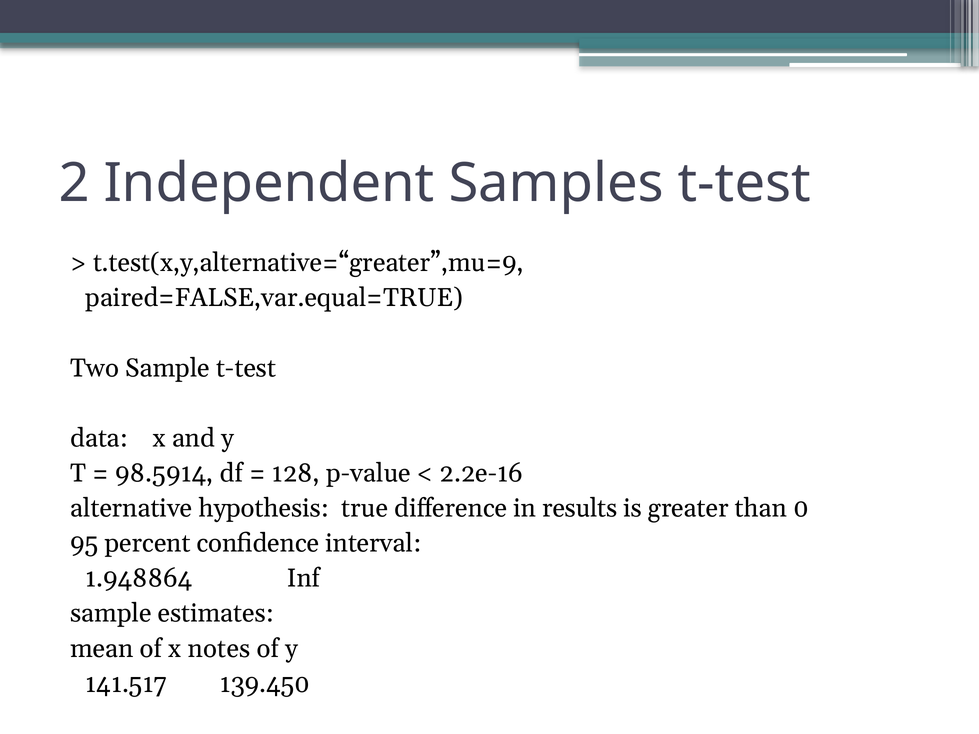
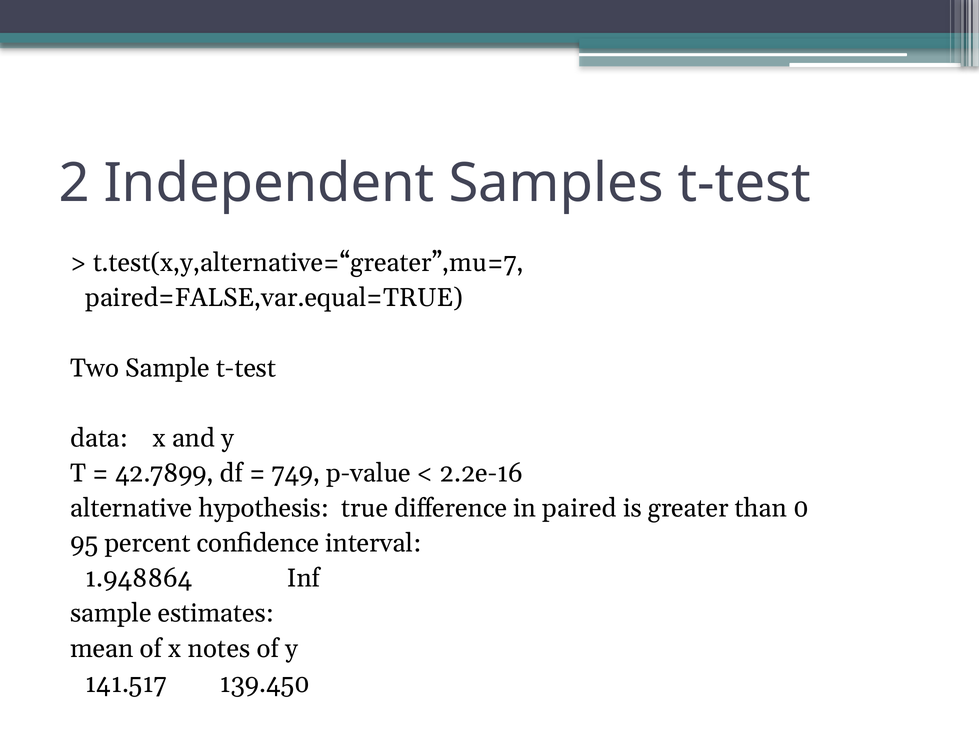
t.test(x,y,alternative=“greater”,mu=9: t.test(x,y,alternative=“greater”,mu=9 -> t.test(x,y,alternative=“greater”,mu=7
98.5914: 98.5914 -> 42.7899
128: 128 -> 749
results: results -> paired
